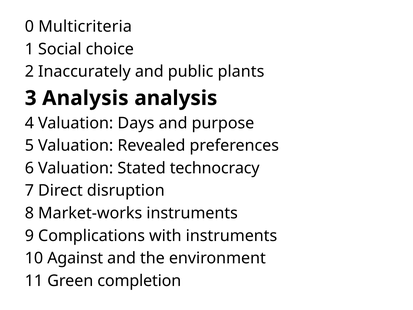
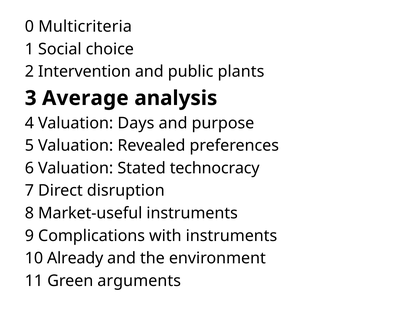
Inaccurately: Inaccurately -> Intervention
3 Analysis: Analysis -> Average
Market-works: Market-works -> Market-useful
Against: Against -> Already
completion: completion -> arguments
